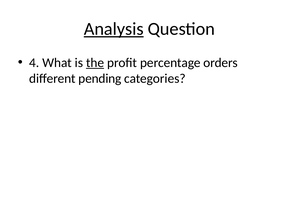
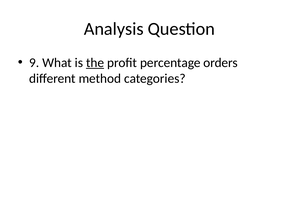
Analysis underline: present -> none
4: 4 -> 9
pending: pending -> method
